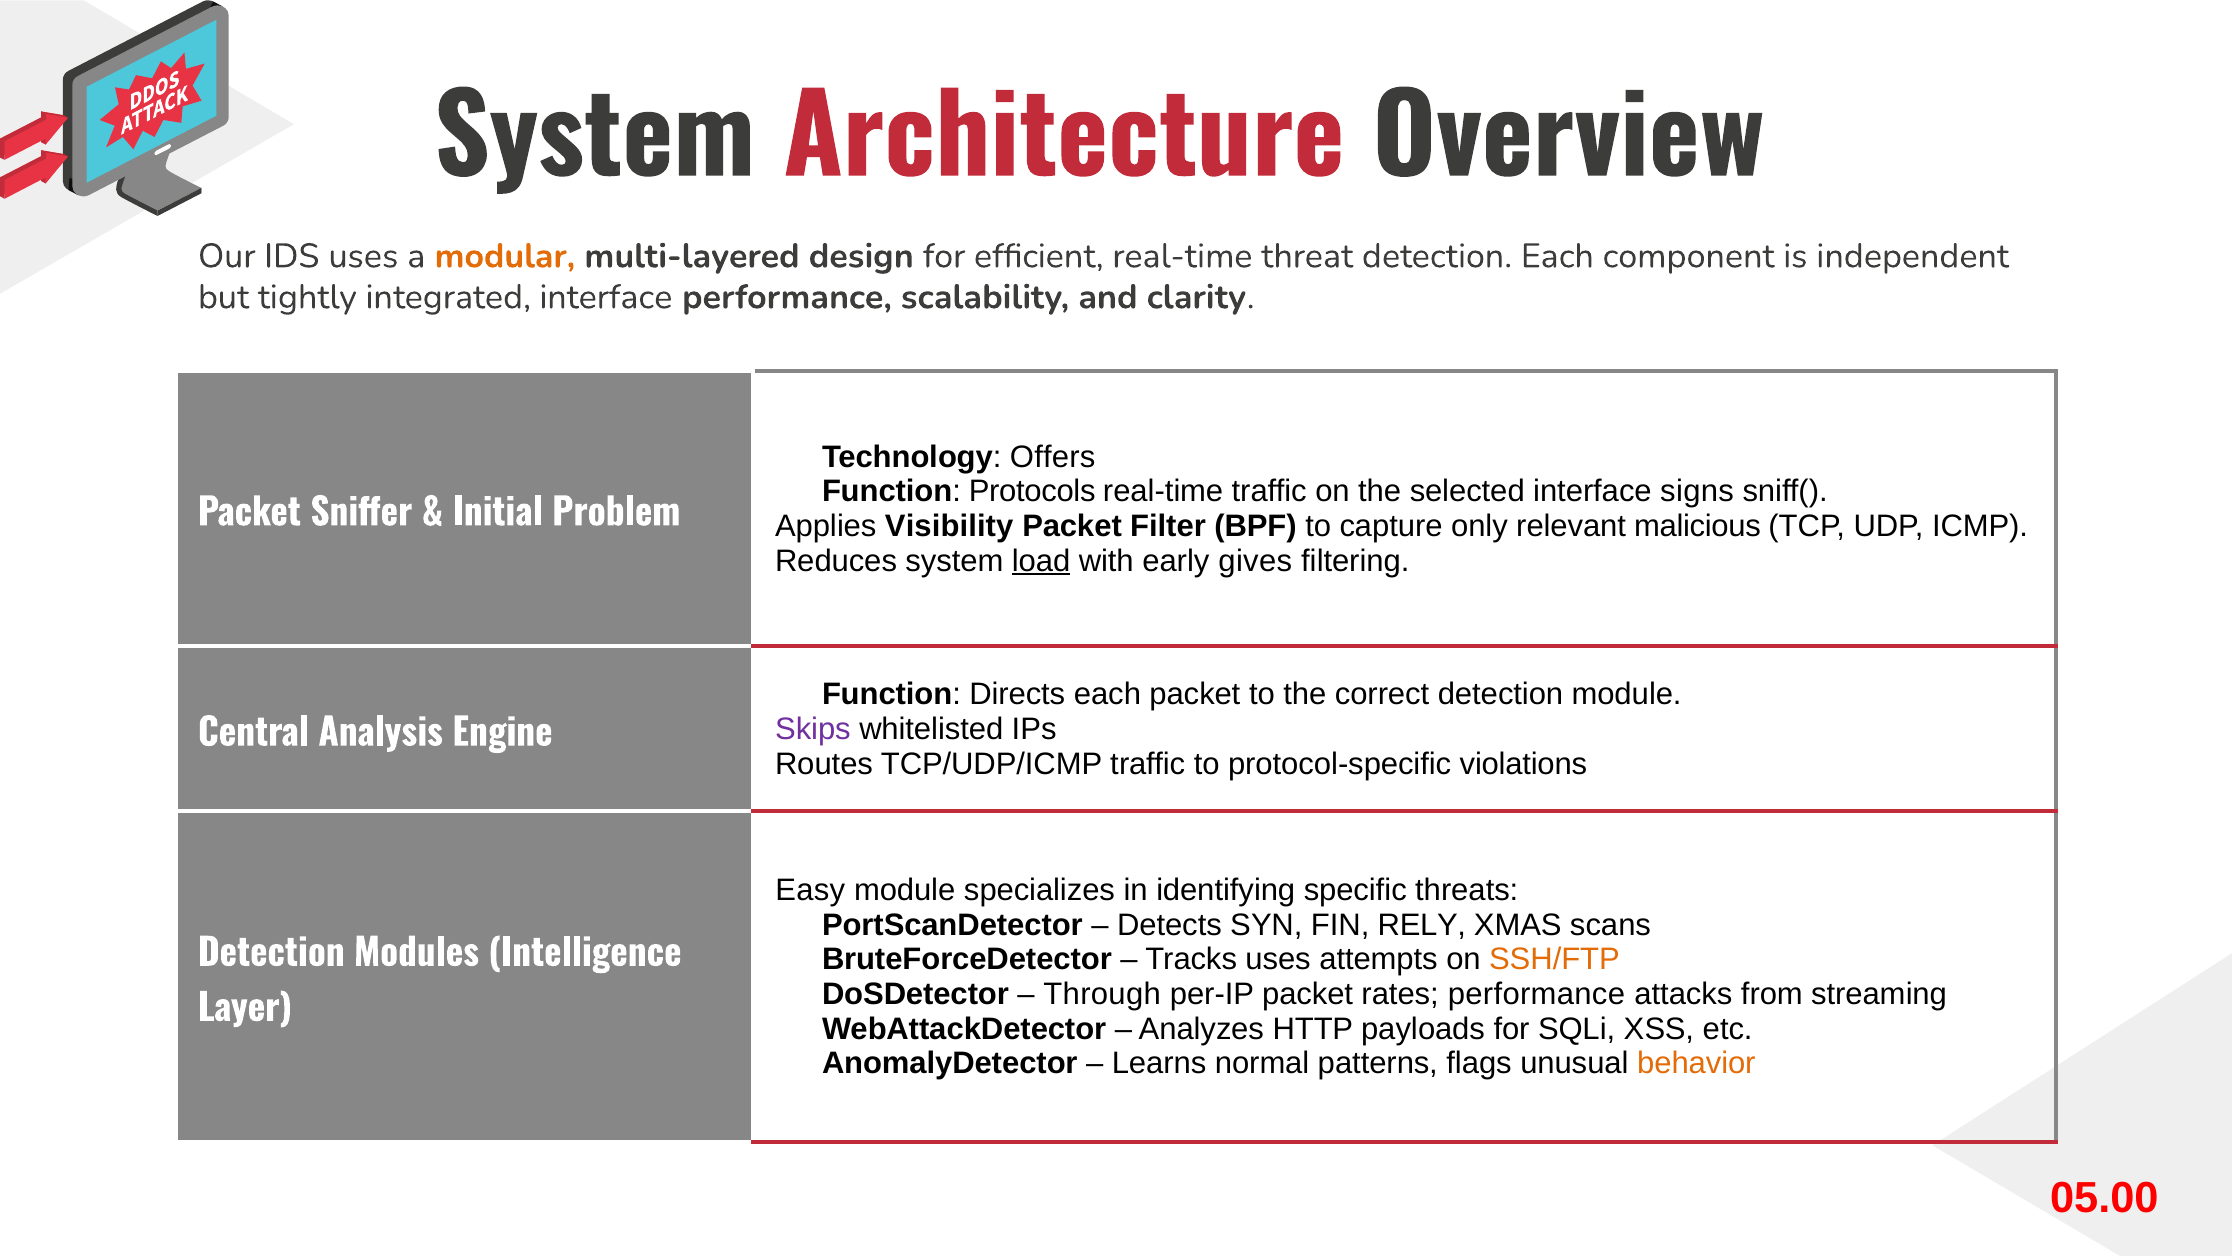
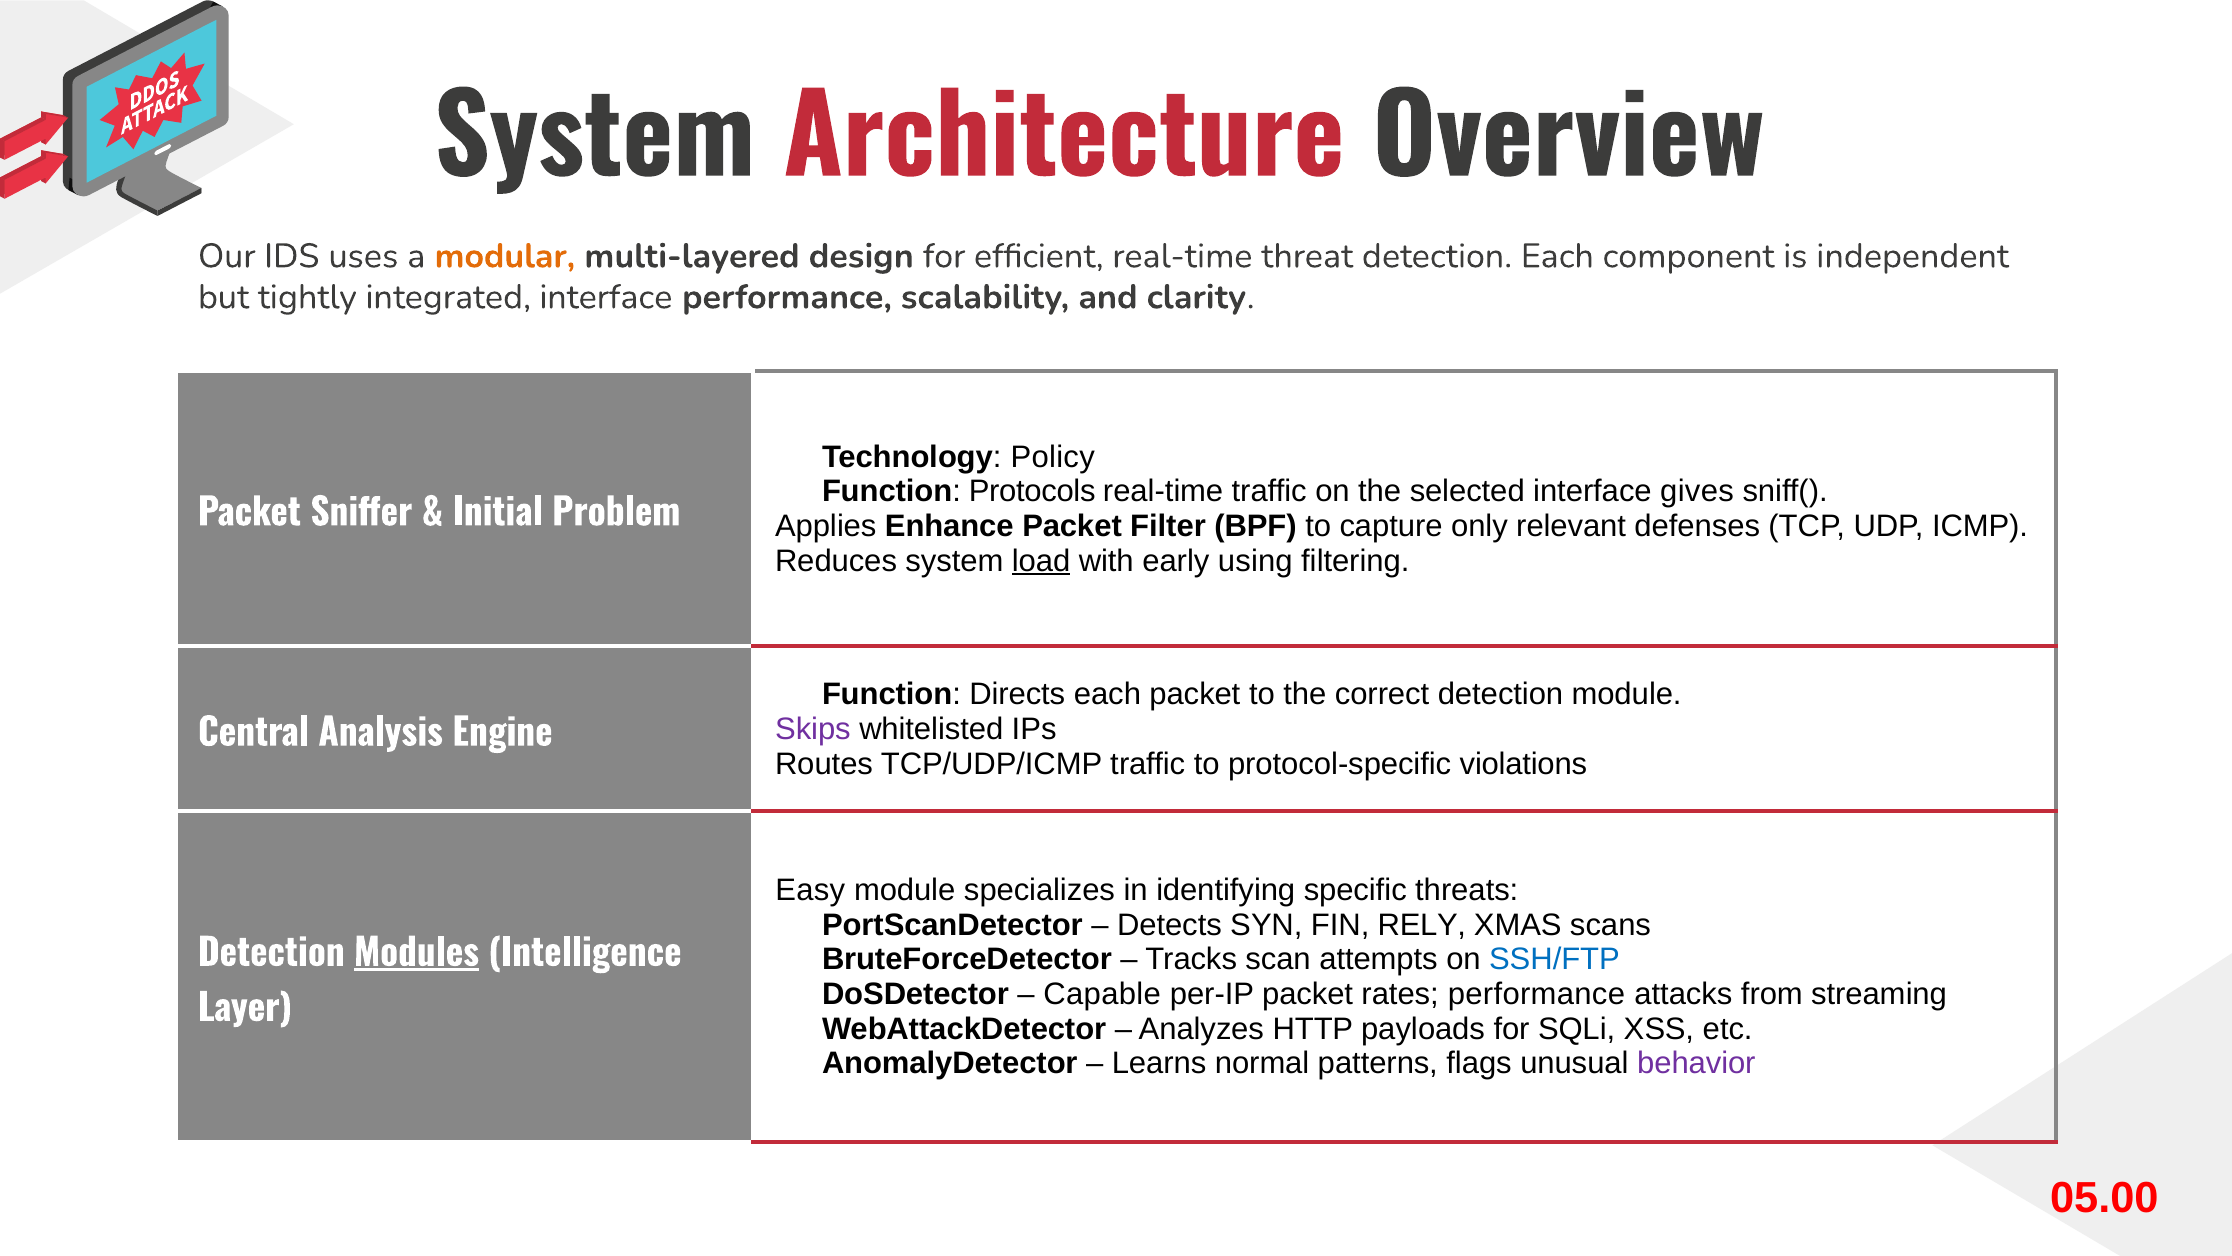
Offers: Offers -> Policy
signs: signs -> gives
Visibility: Visibility -> Enhance
malicious: malicious -> defenses
gives: gives -> using
Modules underline: none -> present
Tracks uses: uses -> scan
SSH/FTP colour: orange -> blue
Through: Through -> Capable
behavior colour: orange -> purple
